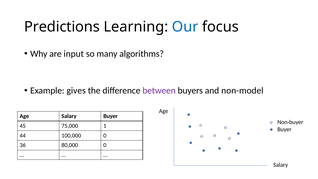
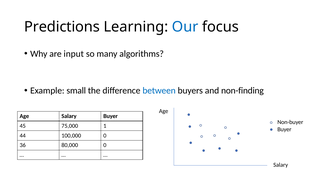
gives: gives -> small
between colour: purple -> blue
non-model: non-model -> non-finding
